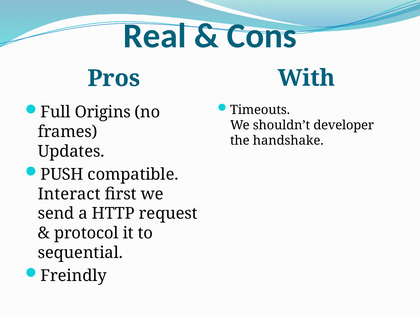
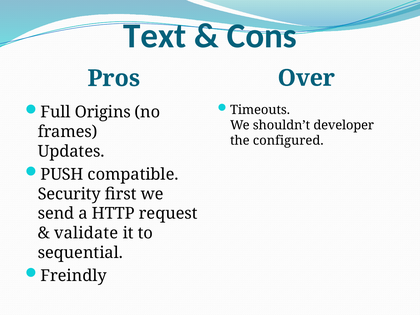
Real: Real -> Text
With: With -> Over
handshake: handshake -> configured
Interact: Interact -> Security
protocol: protocol -> validate
